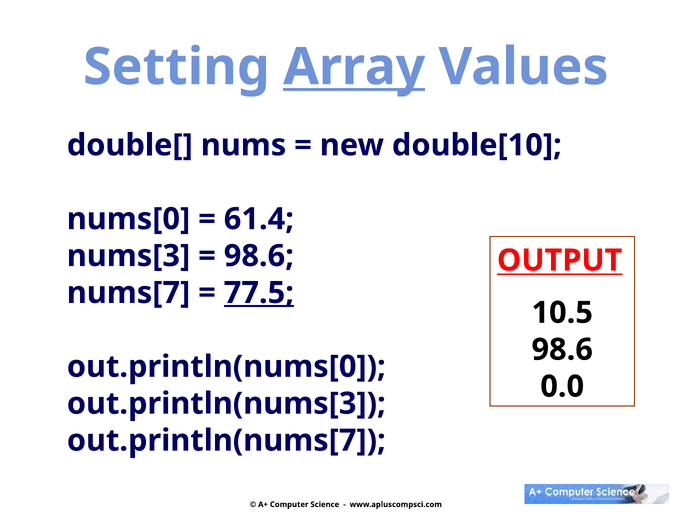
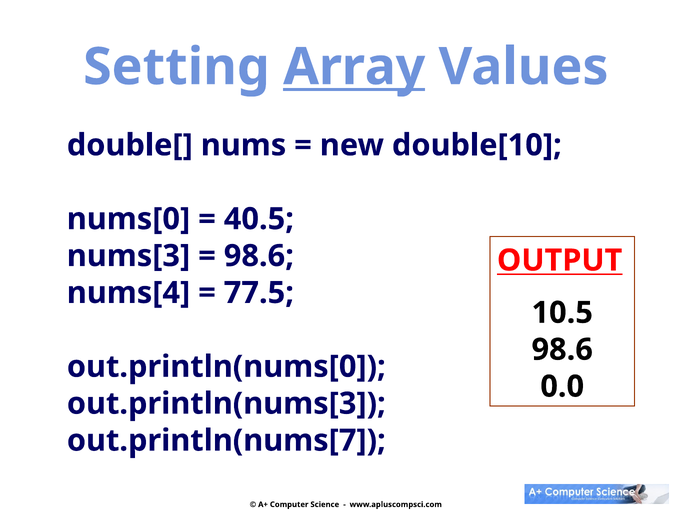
61.4: 61.4 -> 40.5
nums[7: nums[7 -> nums[4
77.5 underline: present -> none
